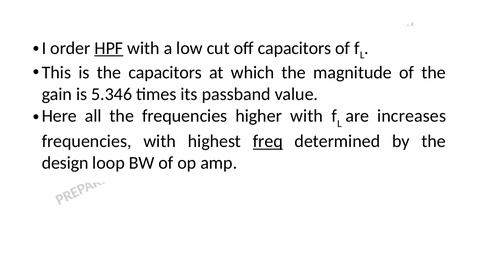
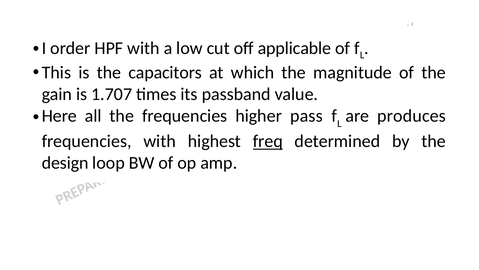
HPF underline: present -> none
off capacitors: capacitors -> applicable
5.346: 5.346 -> 1.707
with at (307, 116): with -> pass
increases: increases -> produces
